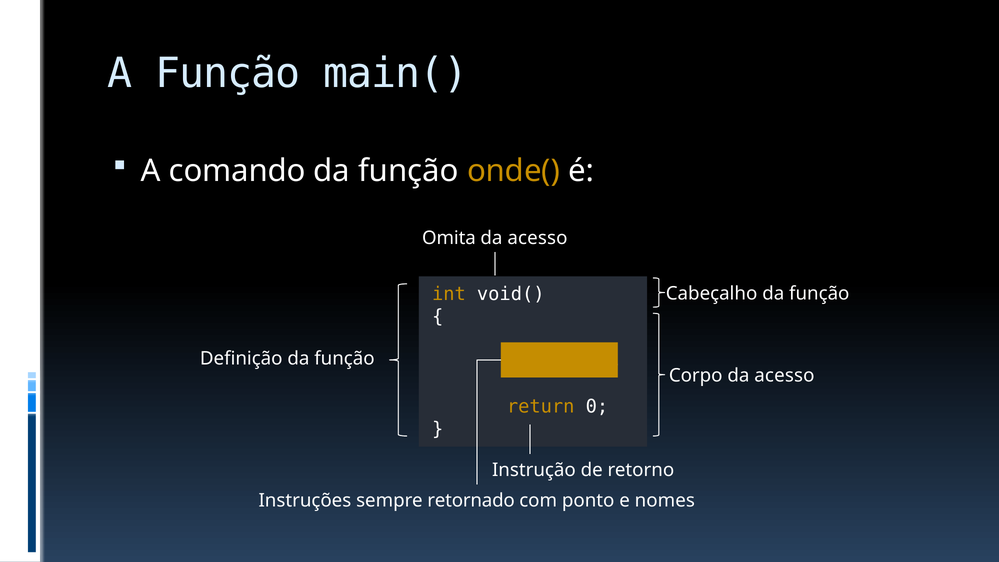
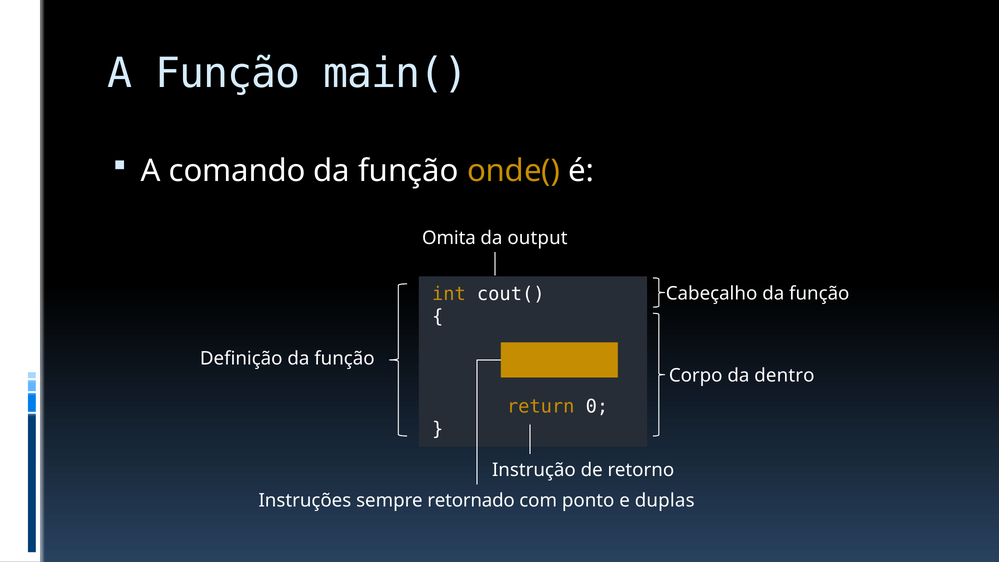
acesso at (537, 238): acesso -> output
void(: void( -> cout(
Corpo da acesso: acesso -> dentro
nomes: nomes -> duplas
